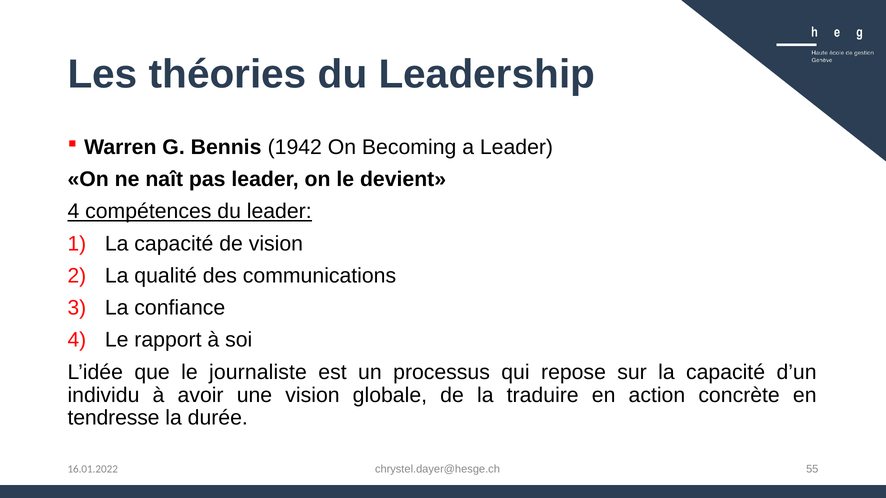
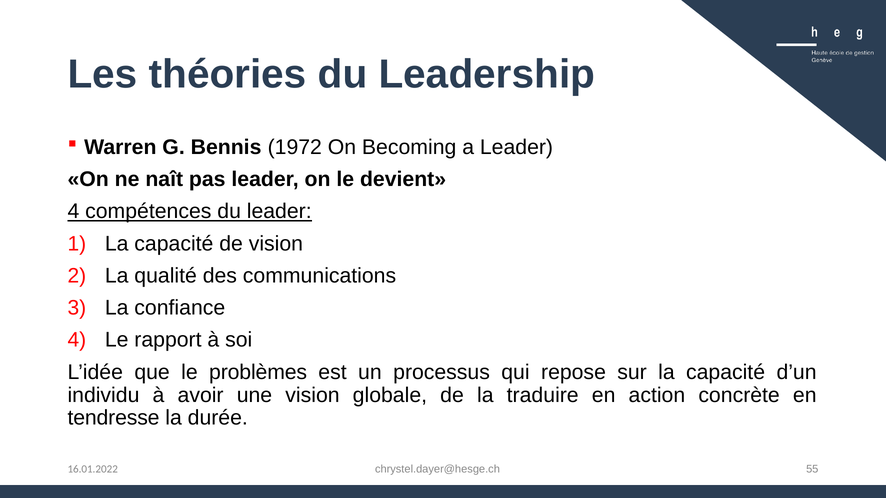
1942: 1942 -> 1972
journaliste: journaliste -> problèmes
